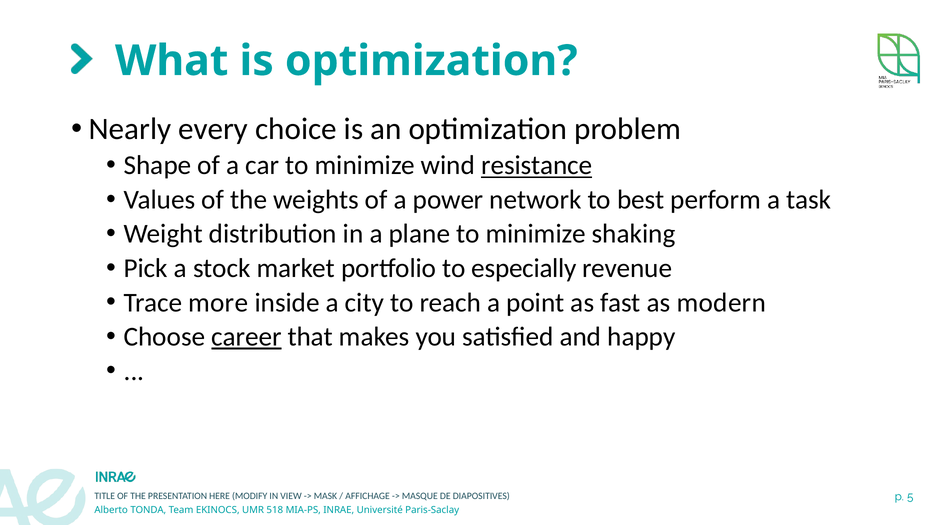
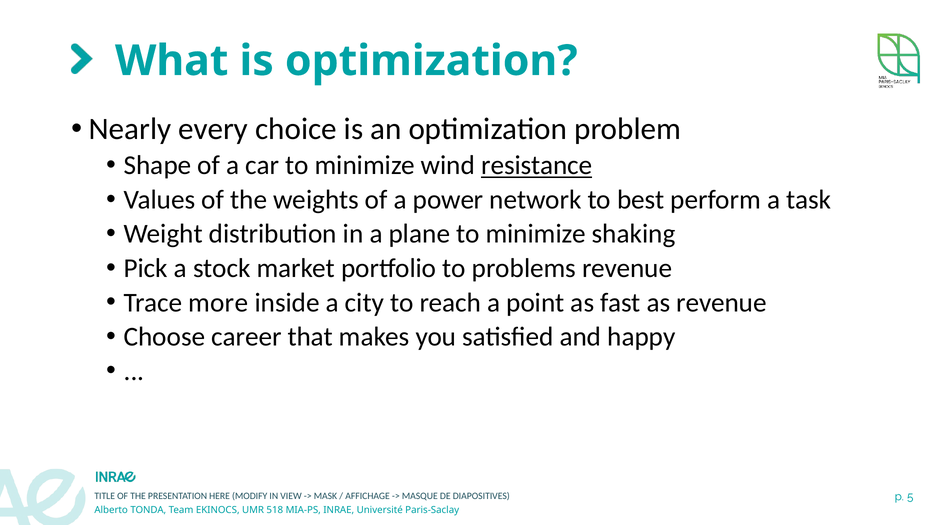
especially: especially -> problems
as modern: modern -> revenue
career underline: present -> none
